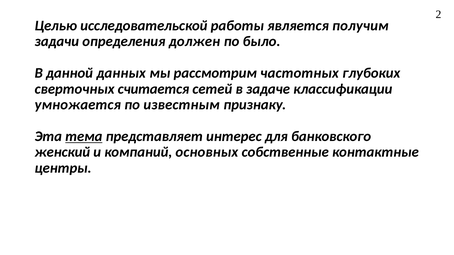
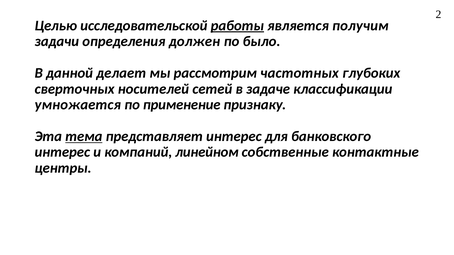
работы underline: none -> present
данных: данных -> делает
считается: считается -> носителей
известным: известным -> применение
женский at (62, 152): женский -> интерес
основных: основных -> линейном
